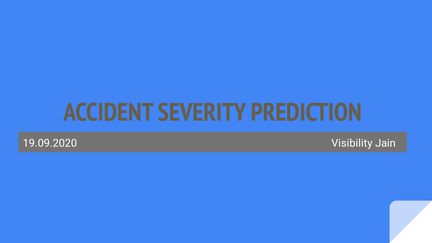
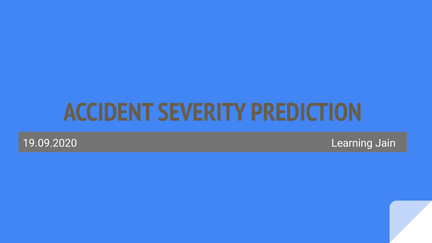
Visibility: Visibility -> Learning
